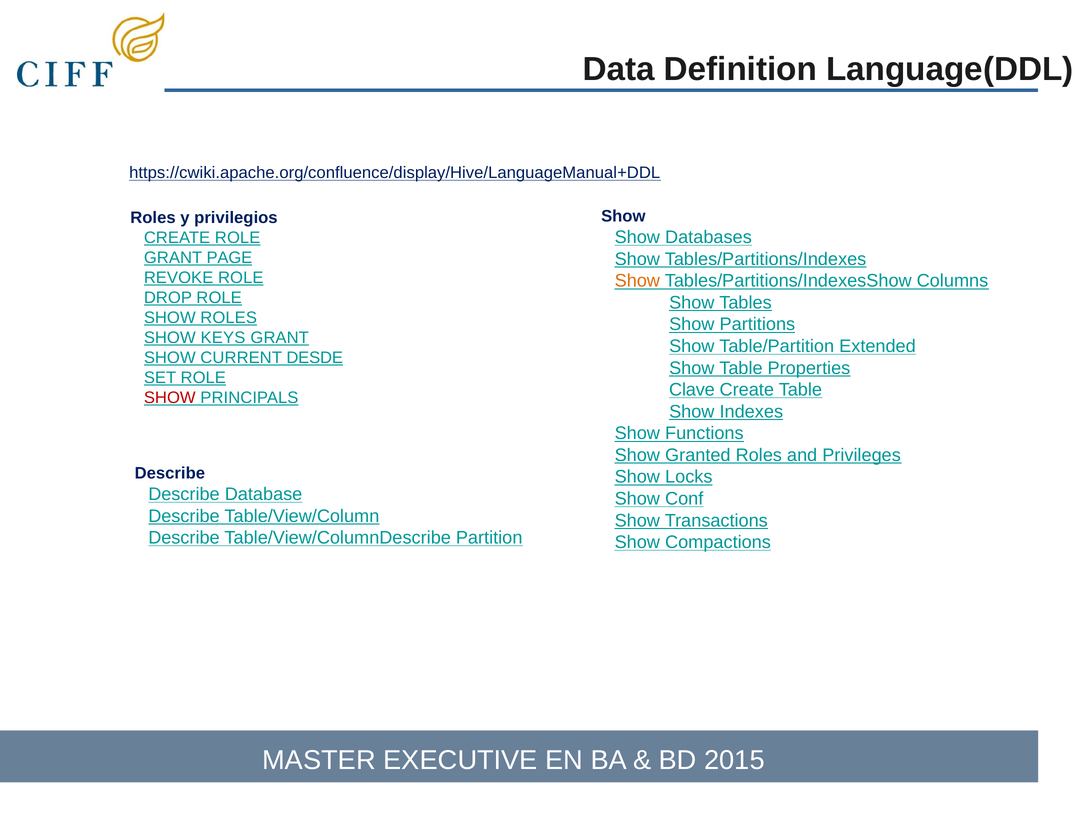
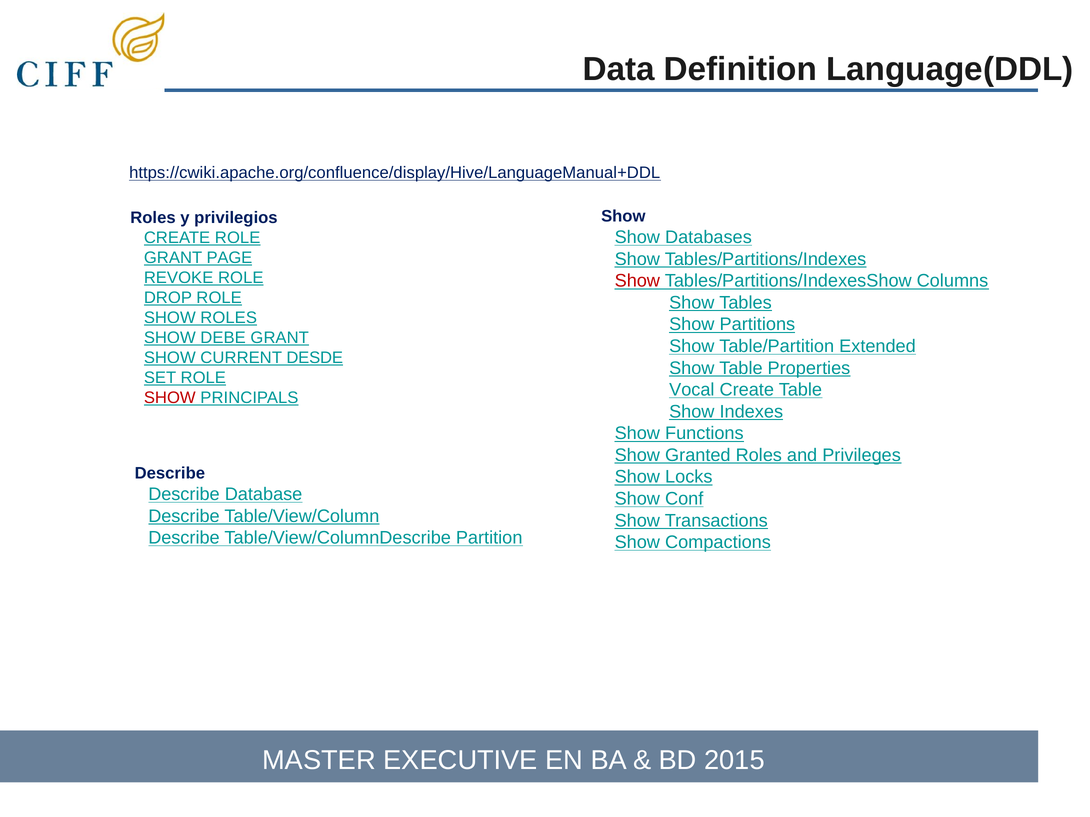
Show at (637, 281) colour: orange -> red
KEYS: KEYS -> DEBE
Clave: Clave -> Vocal
